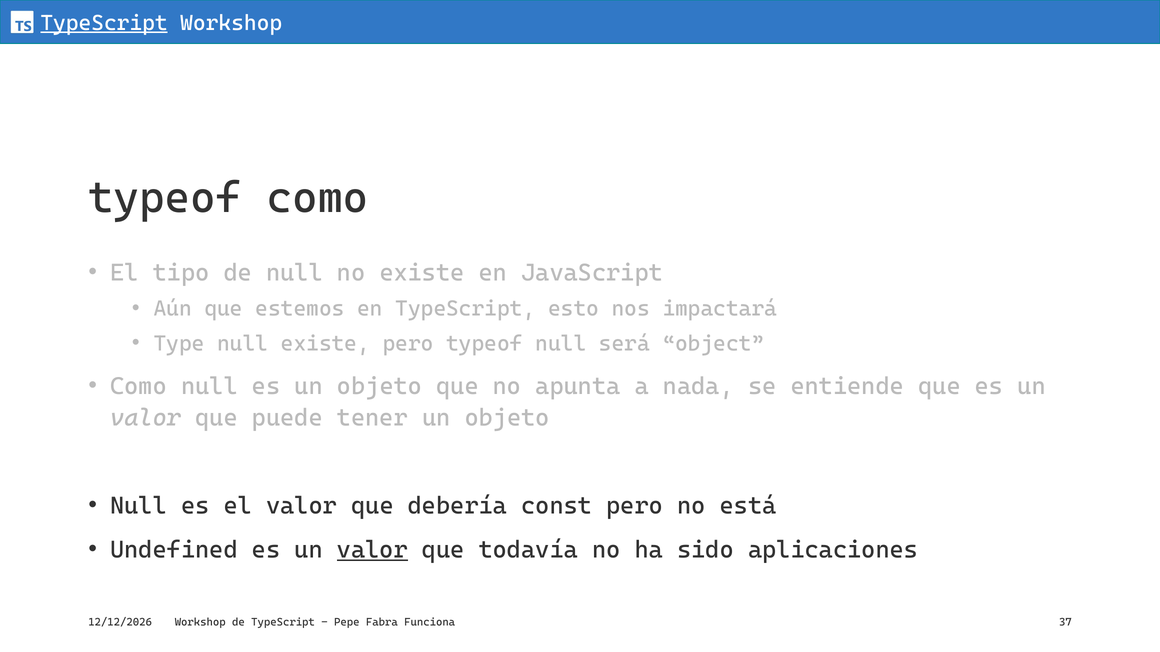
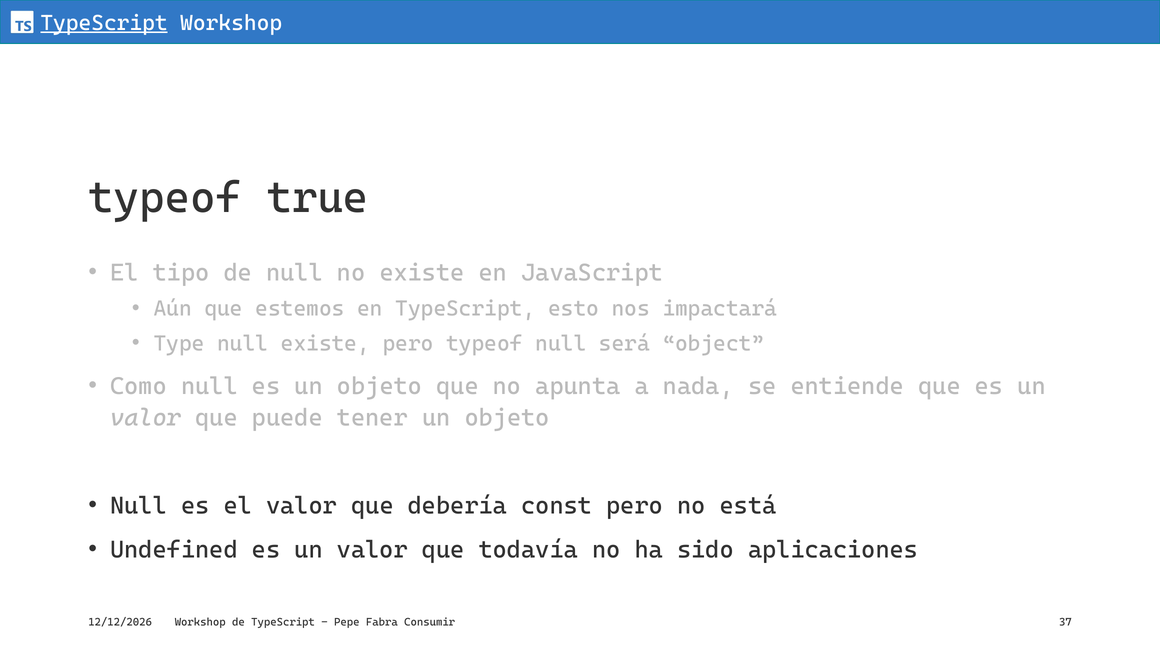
typeof como: como -> true
valor at (372, 550) underline: present -> none
Funciona: Funciona -> Consumir
